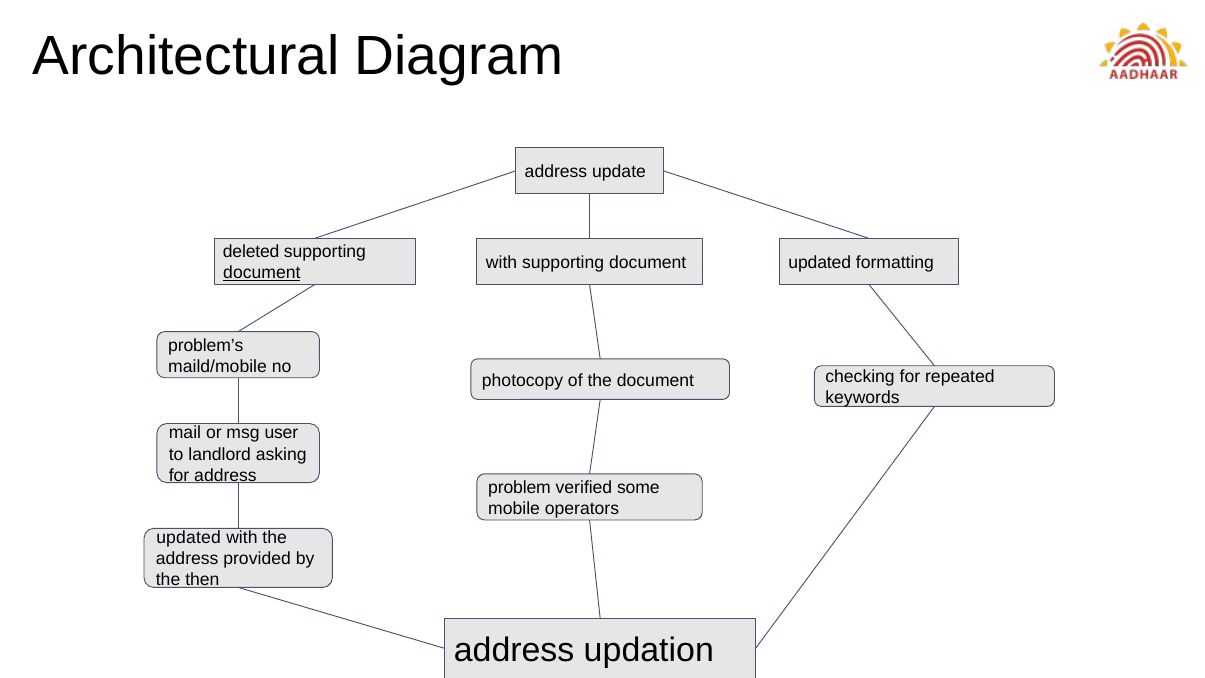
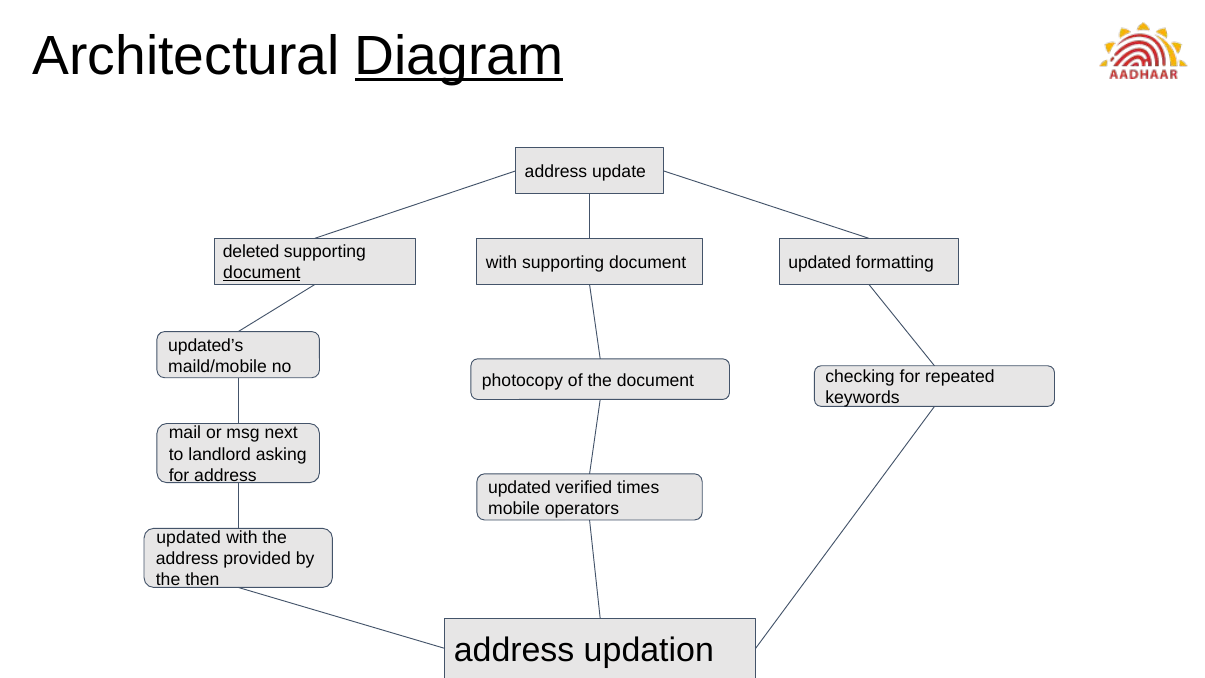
Diagram underline: none -> present
problem’s: problem’s -> updated’s
user: user -> next
problem at (520, 487): problem -> updated
some: some -> times
